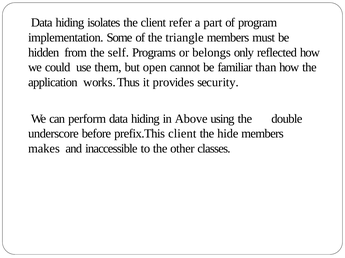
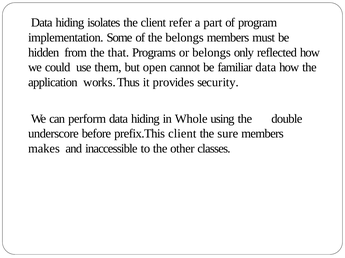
the triangle: triangle -> belongs
self: self -> that
familiar than: than -> data
Above: Above -> Whole
hide: hide -> sure
